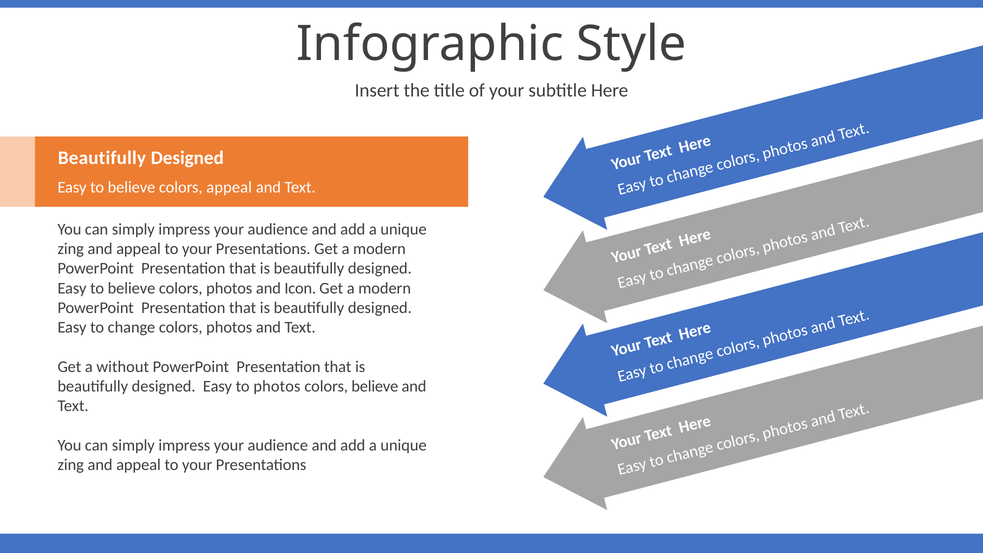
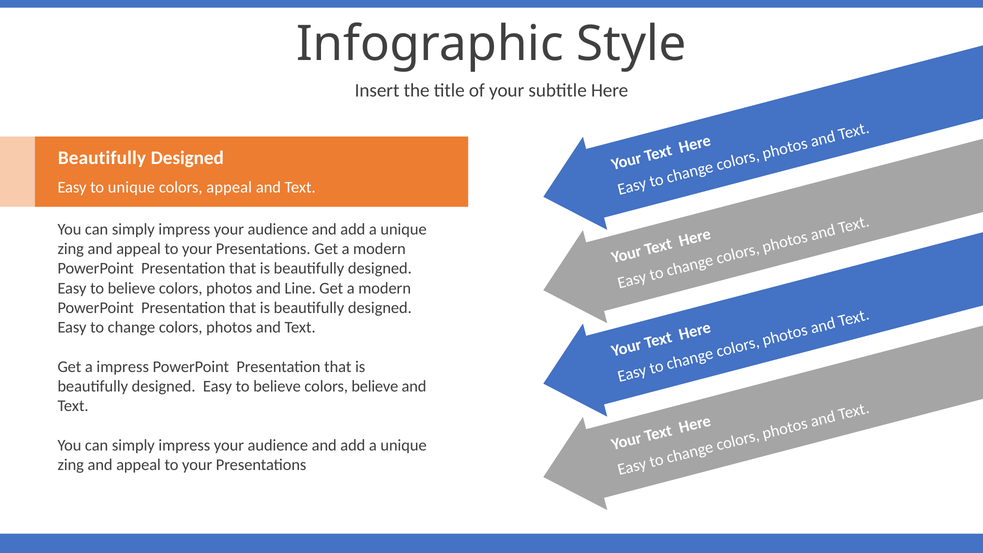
believe at (131, 187): believe -> unique
Icon: Icon -> Line
a without: without -> impress
photos at (277, 386): photos -> believe
